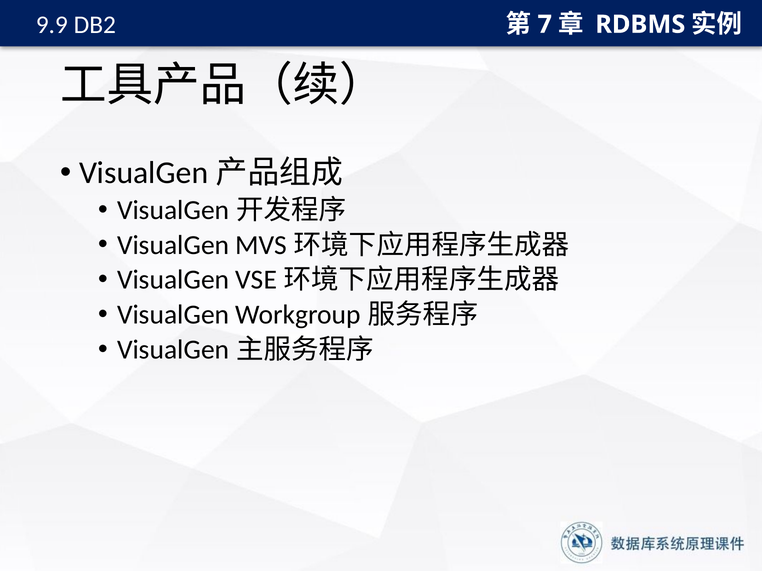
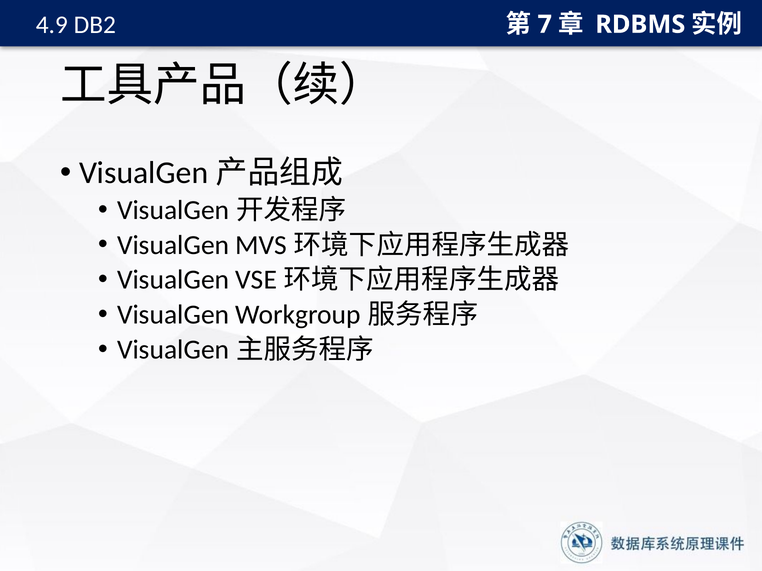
9.9: 9.9 -> 4.9
